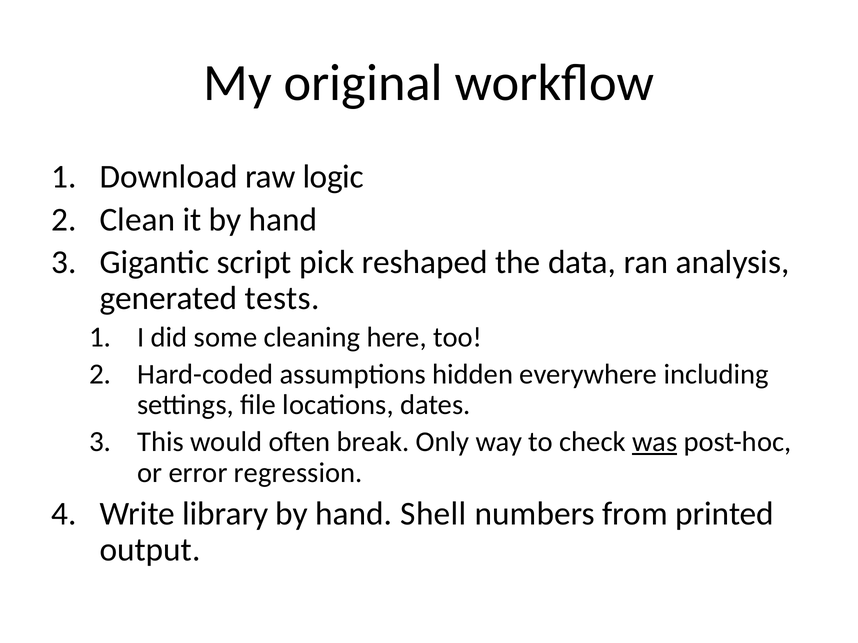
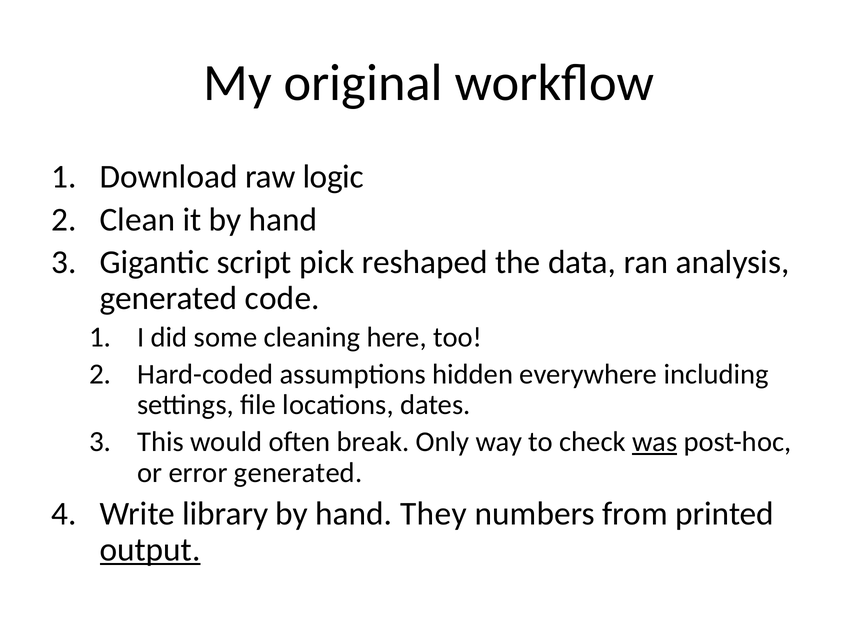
tests: tests -> code
error regression: regression -> generated
Shell: Shell -> They
output underline: none -> present
